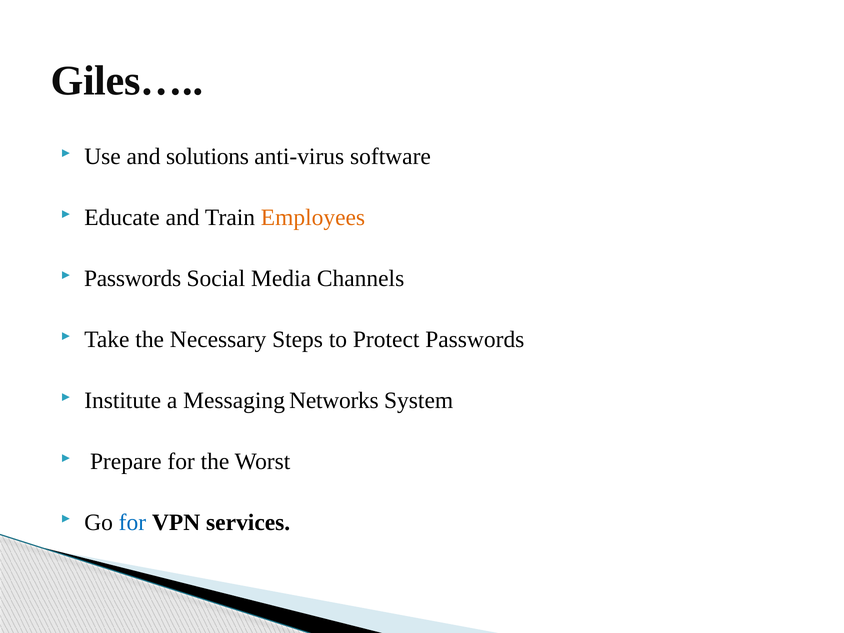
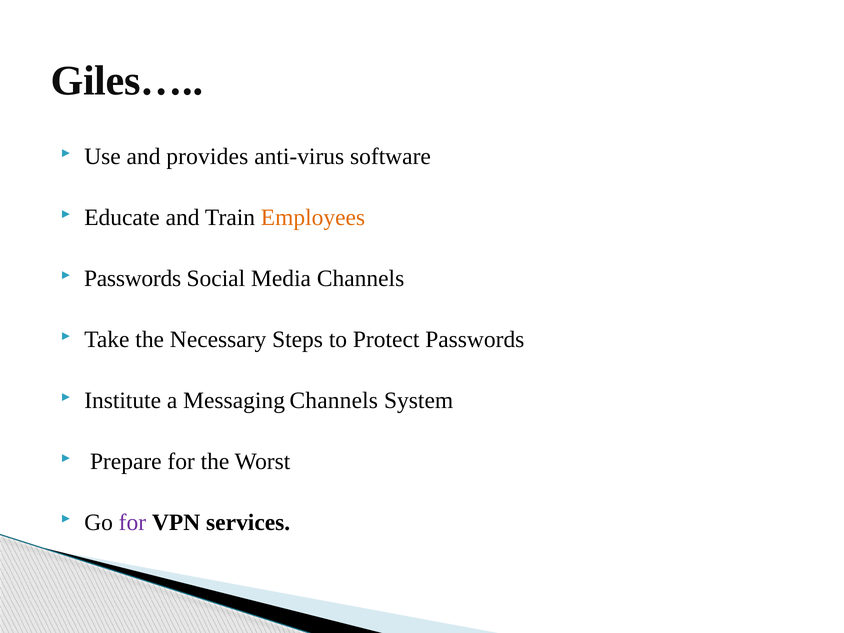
solutions: solutions -> provides
Messaging Networks: Networks -> Channels
for at (132, 522) colour: blue -> purple
